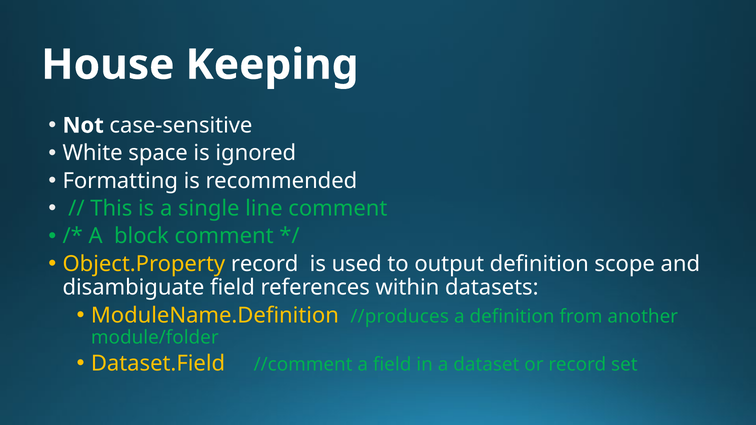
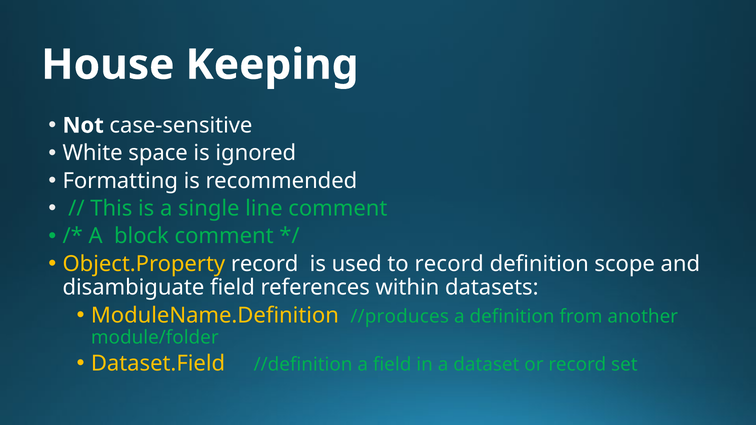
to output: output -> record
//comment: //comment -> //definition
